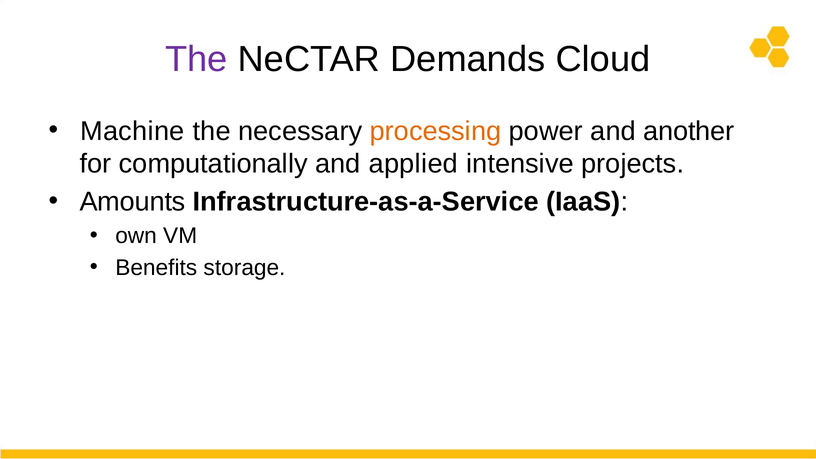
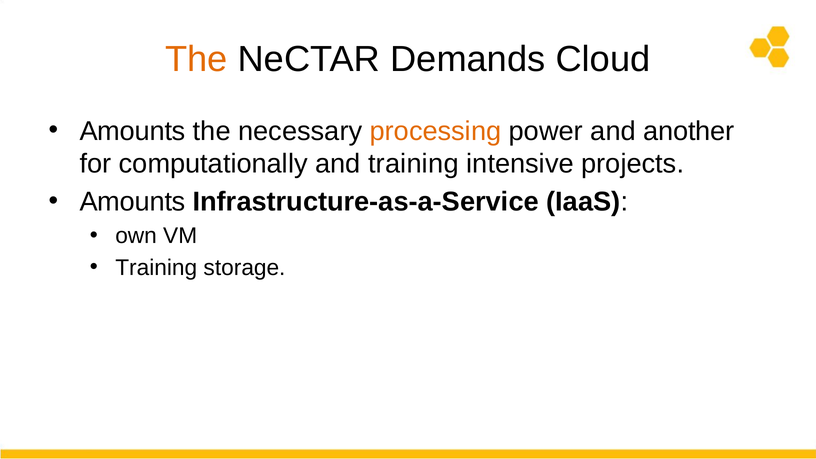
The at (196, 59) colour: purple -> orange
Machine at (132, 131): Machine -> Amounts
and applied: applied -> training
Benefits at (156, 268): Benefits -> Training
